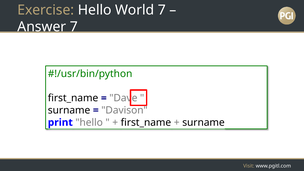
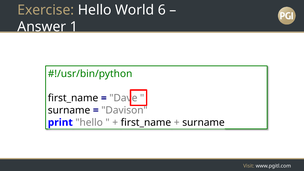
World 7: 7 -> 6
Answer 7: 7 -> 1
